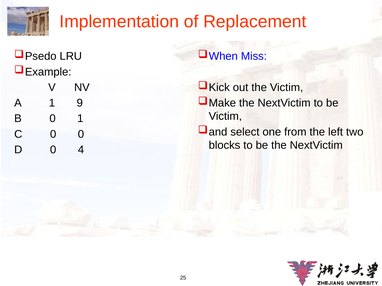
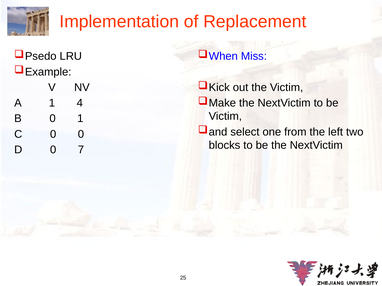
9: 9 -> 4
4: 4 -> 7
